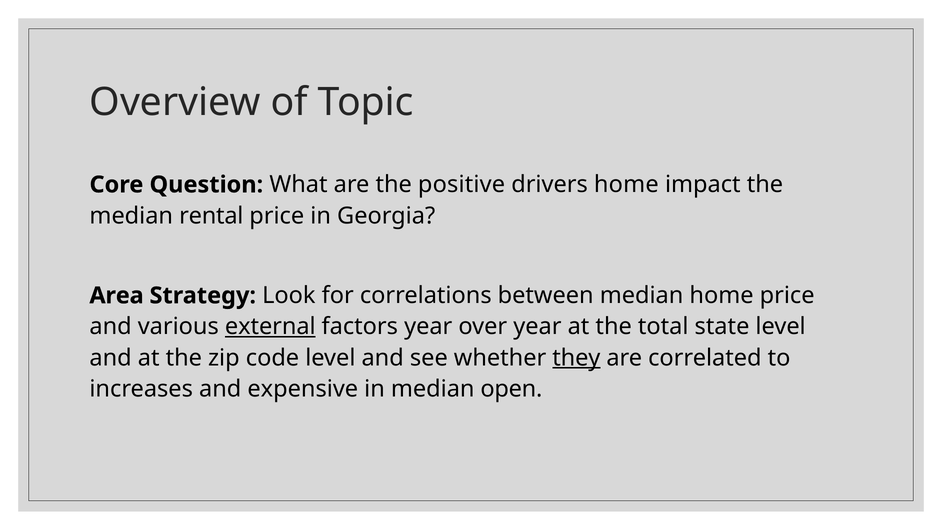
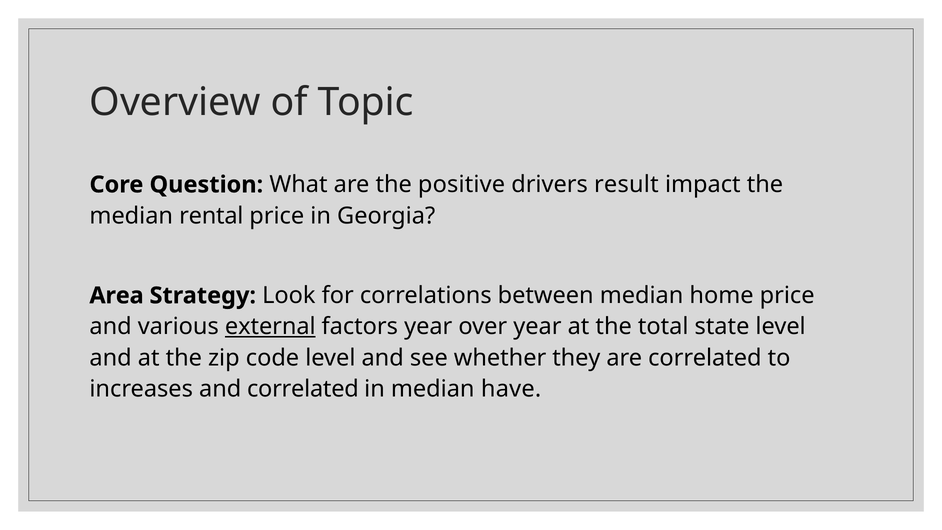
drivers home: home -> result
they underline: present -> none
and expensive: expensive -> correlated
open: open -> have
